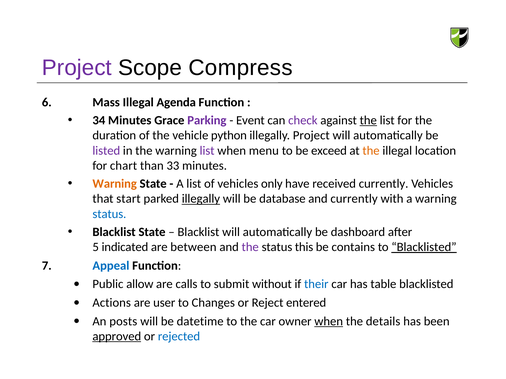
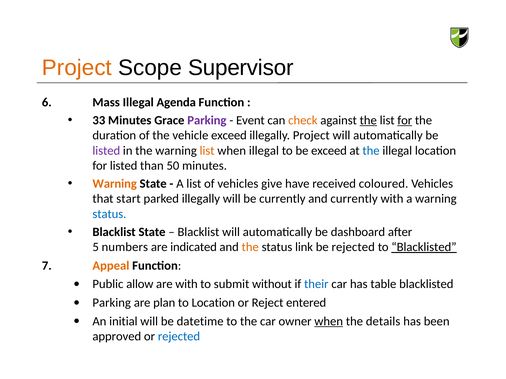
Project at (77, 68) colour: purple -> orange
Compress: Compress -> Supervisor
34: 34 -> 33
check colour: purple -> orange
for at (405, 120) underline: none -> present
vehicle python: python -> exceed
list at (207, 151) colour: purple -> orange
when menu: menu -> illegal
the at (371, 151) colour: orange -> blue
for chart: chart -> listed
33: 33 -> 50
only: only -> give
received currently: currently -> coloured
illegally at (201, 199) underline: present -> none
be database: database -> currently
indicated: indicated -> numbers
between: between -> indicated
the at (250, 247) colour: purple -> orange
this: this -> link
be contains: contains -> rejected
Appeal colour: blue -> orange
are calls: calls -> with
Actions at (112, 303): Actions -> Parking
user: user -> plan
to Changes: Changes -> Location
posts: posts -> initial
approved underline: present -> none
